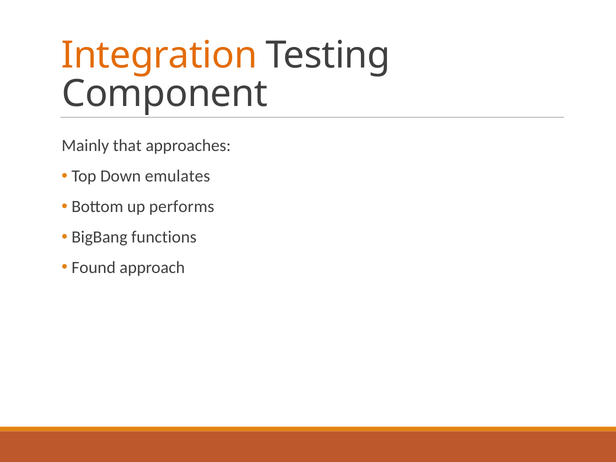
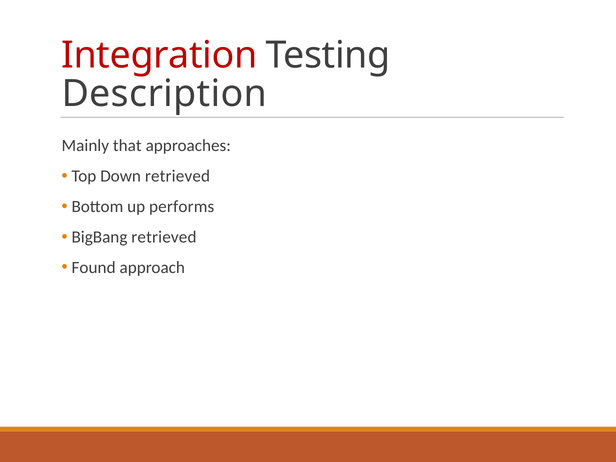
Integration colour: orange -> red
Component: Component -> Description
Down emulates: emulates -> retrieved
BigBang functions: functions -> retrieved
